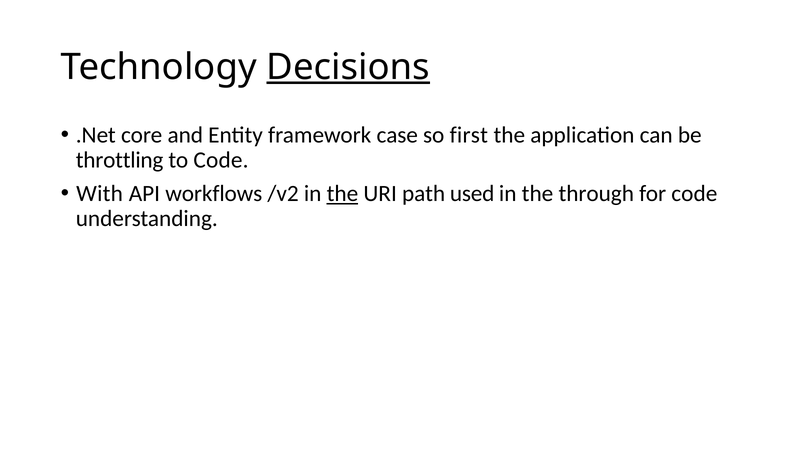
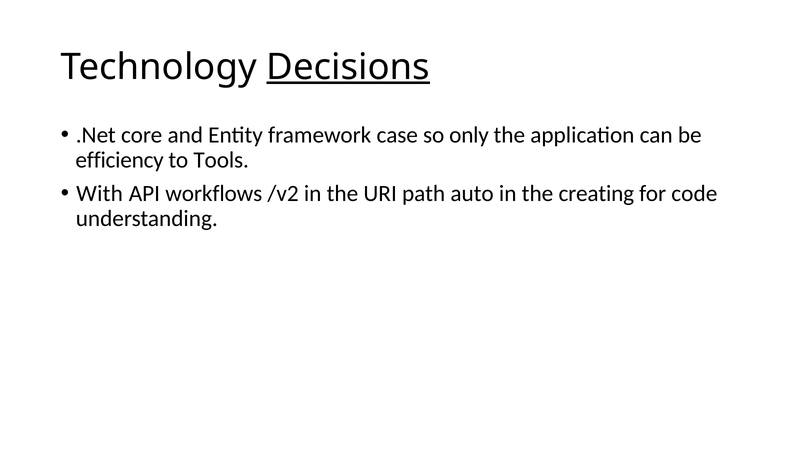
first: first -> only
throttling: throttling -> efficiency
to Code: Code -> Tools
the at (342, 194) underline: present -> none
used: used -> auto
through: through -> creating
